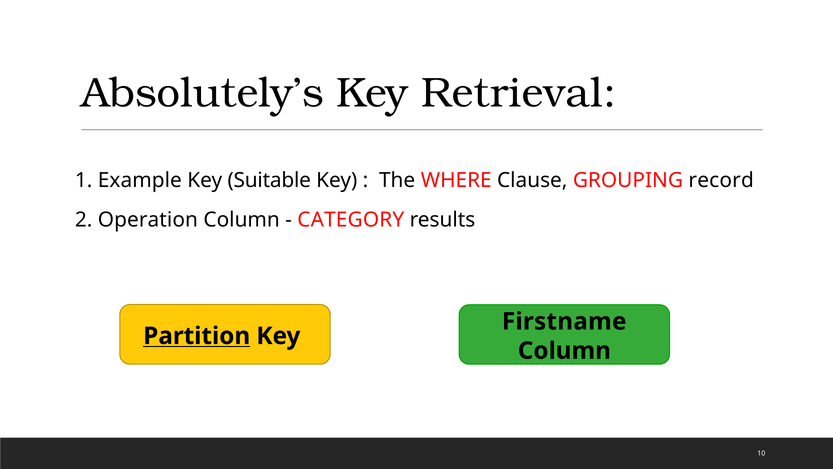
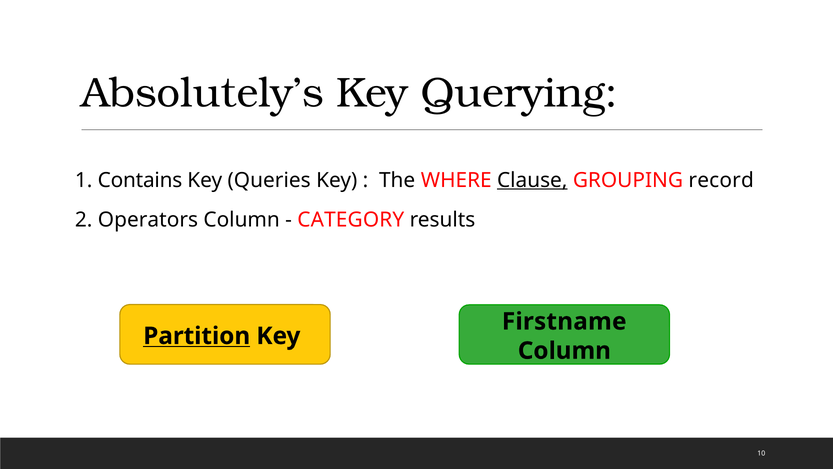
Retrieval: Retrieval -> Querying
Example: Example -> Contains
Suitable: Suitable -> Queries
Clause underline: none -> present
Operation: Operation -> Operators
